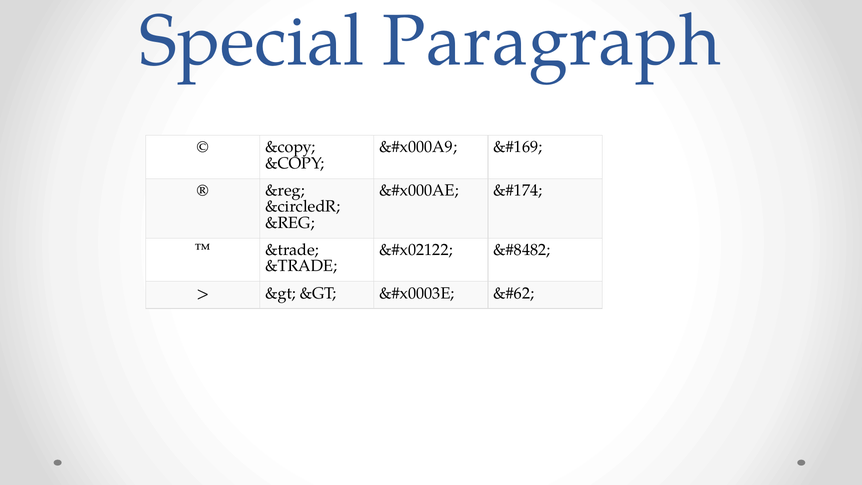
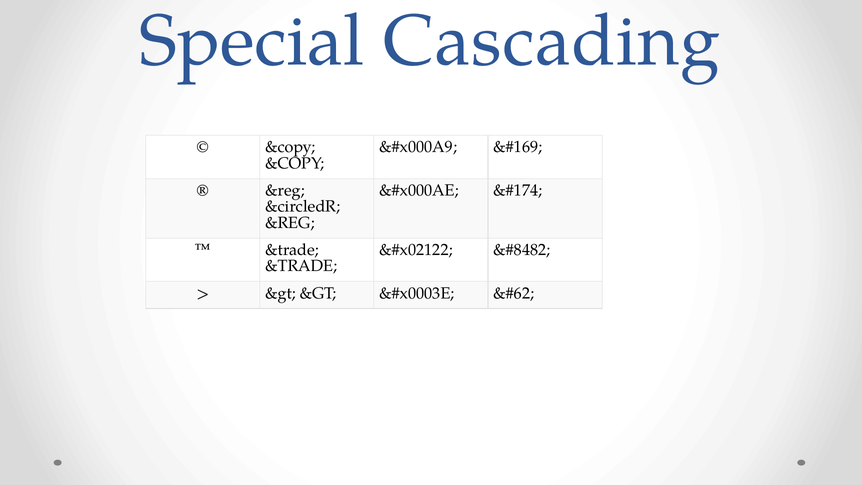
Paragraph: Paragraph -> Cascading
